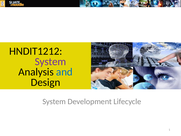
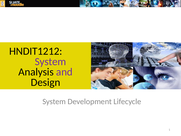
and colour: blue -> purple
